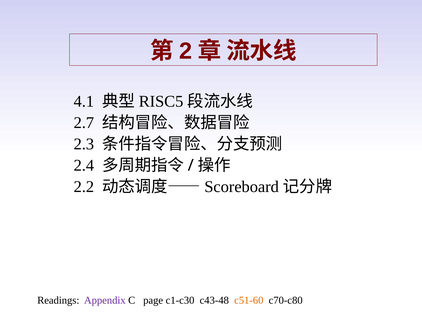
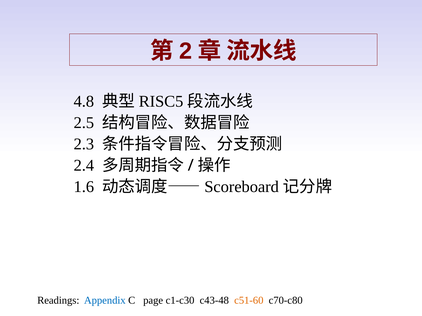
4.1: 4.1 -> 4.8
2.7: 2.7 -> 2.5
2.2: 2.2 -> 1.6
Appendix colour: purple -> blue
